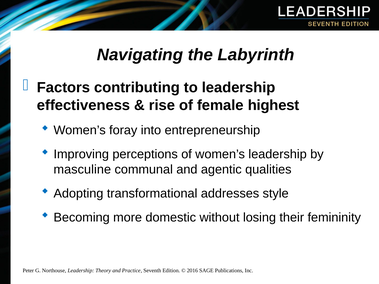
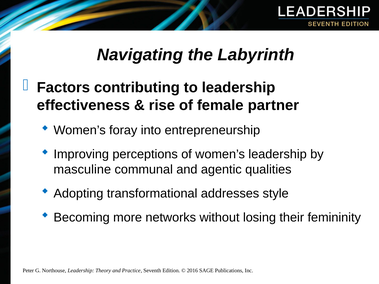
highest: highest -> partner
domestic: domestic -> networks
